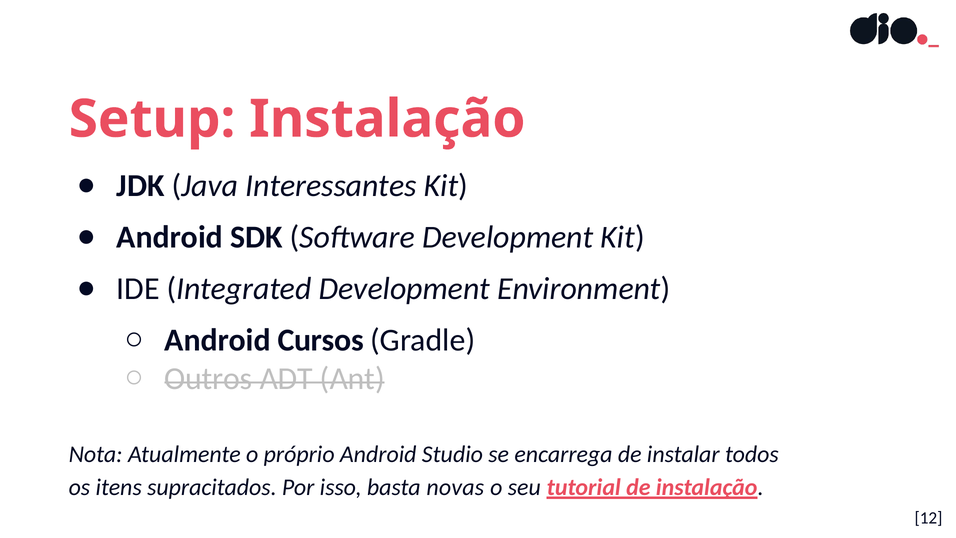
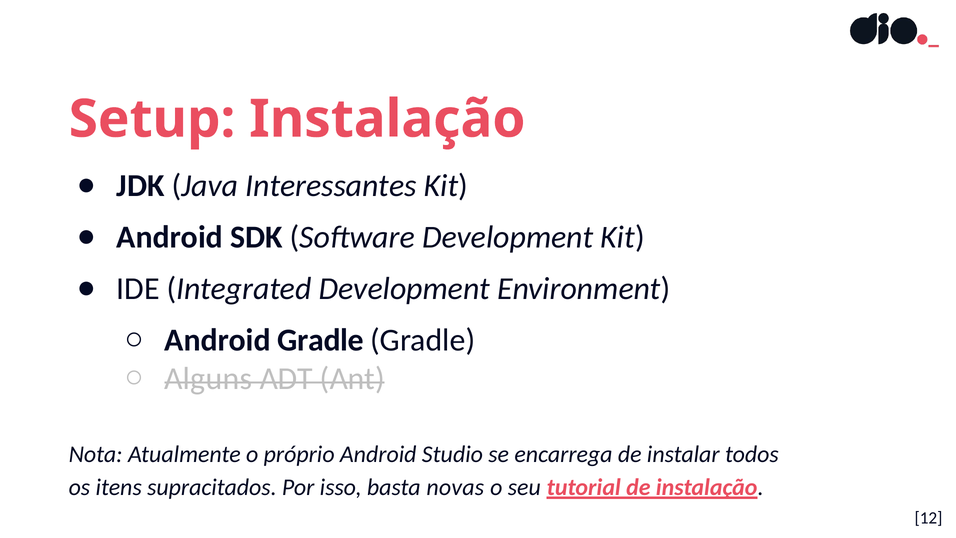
Android Cursos: Cursos -> Gradle
Outros: Outros -> Alguns
